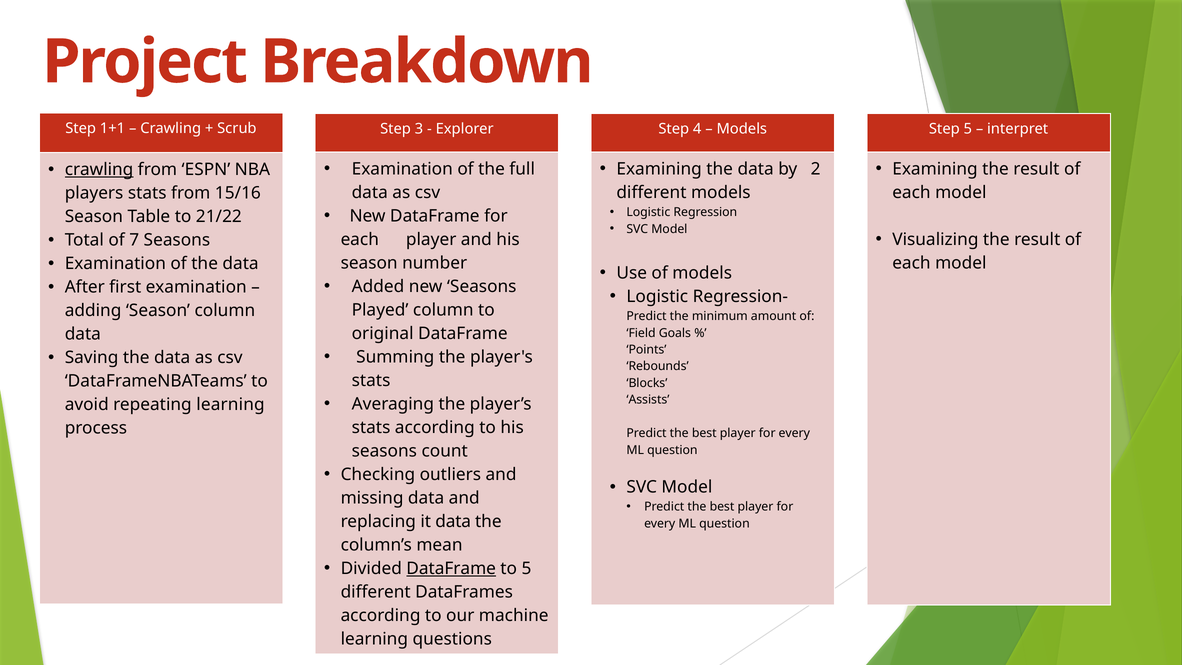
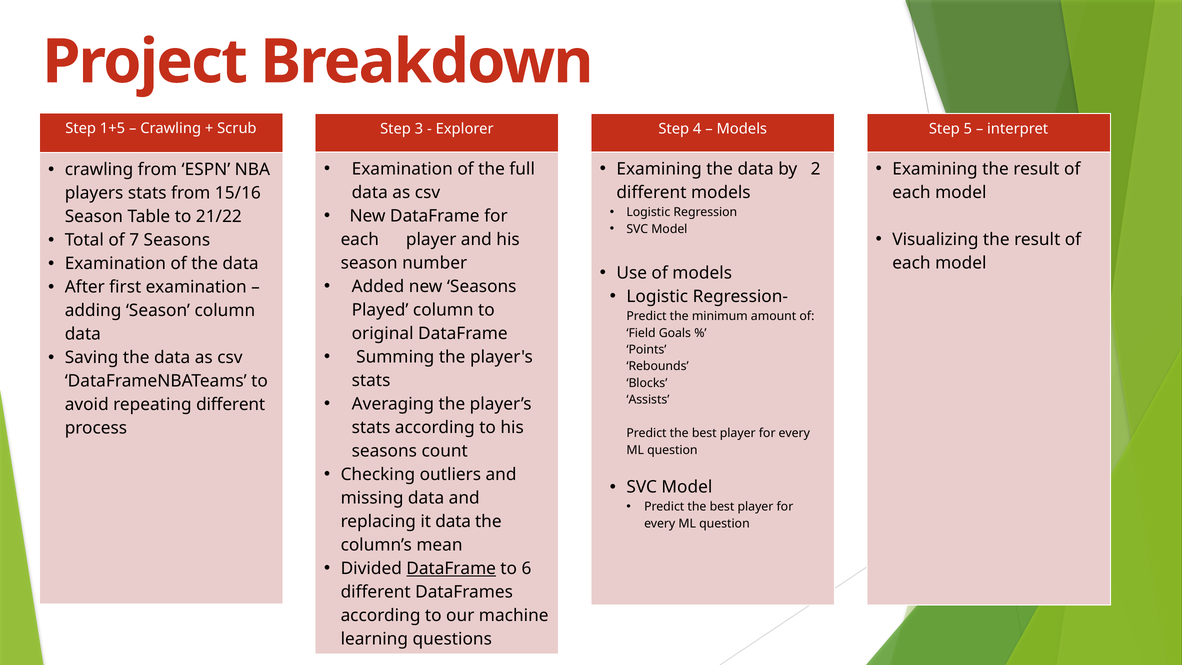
1+1: 1+1 -> 1+5
crawling at (99, 170) underline: present -> none
repeating learning: learning -> different
to 5: 5 -> 6
